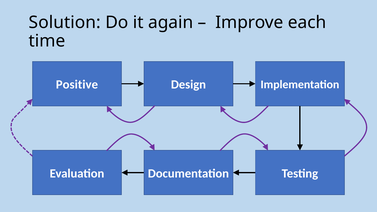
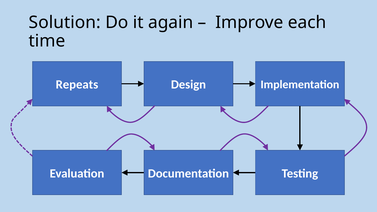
Positive: Positive -> Repeats
